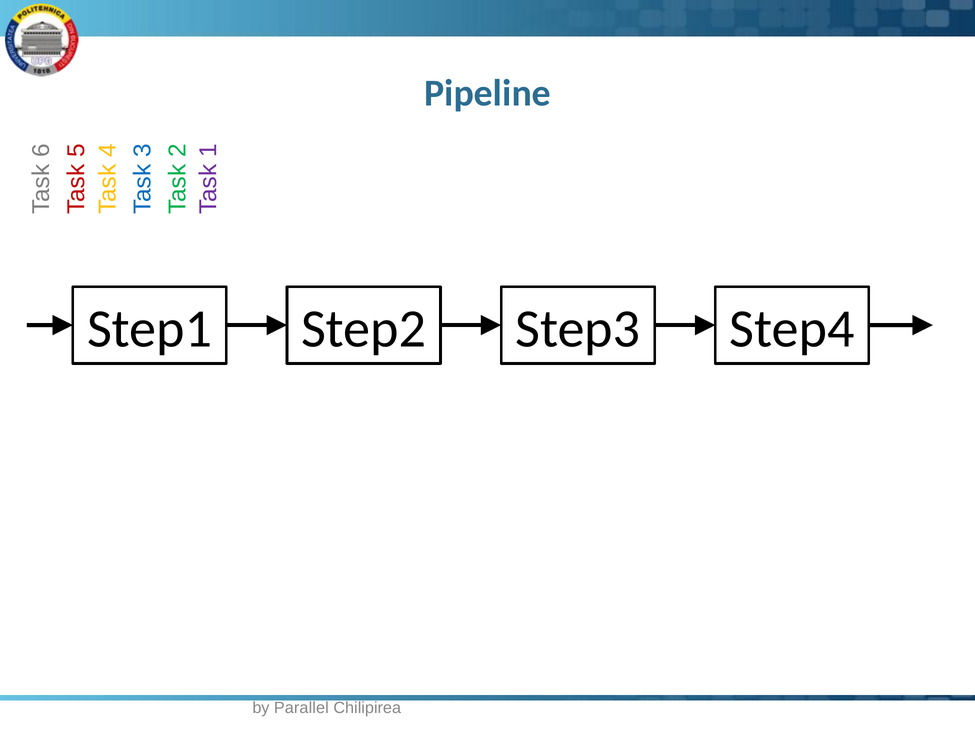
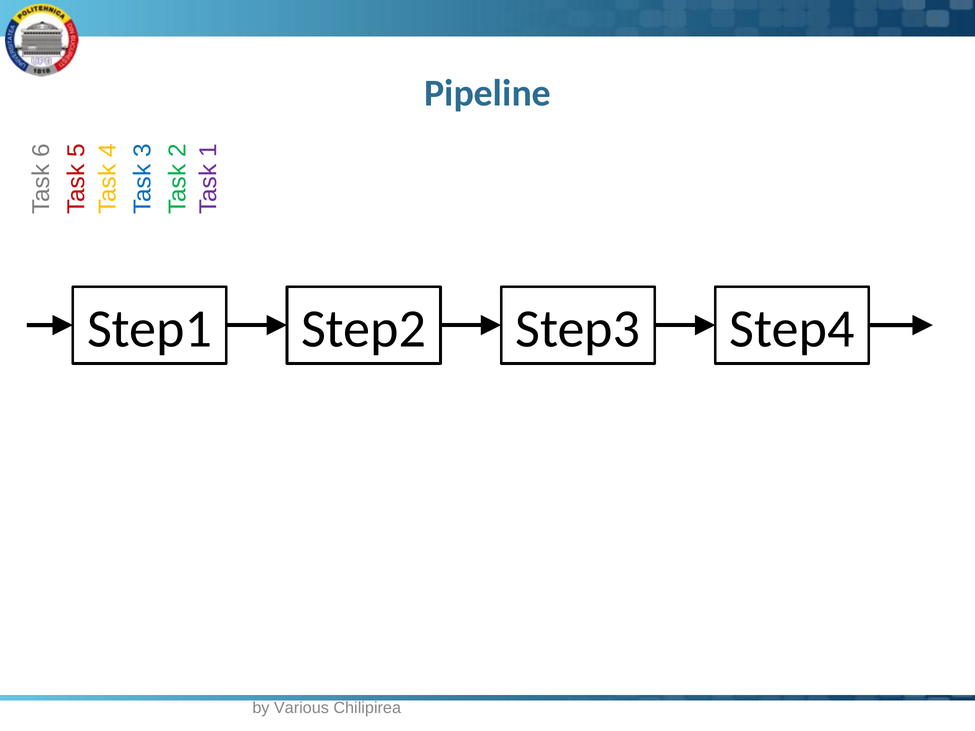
Parallel: Parallel -> Various
